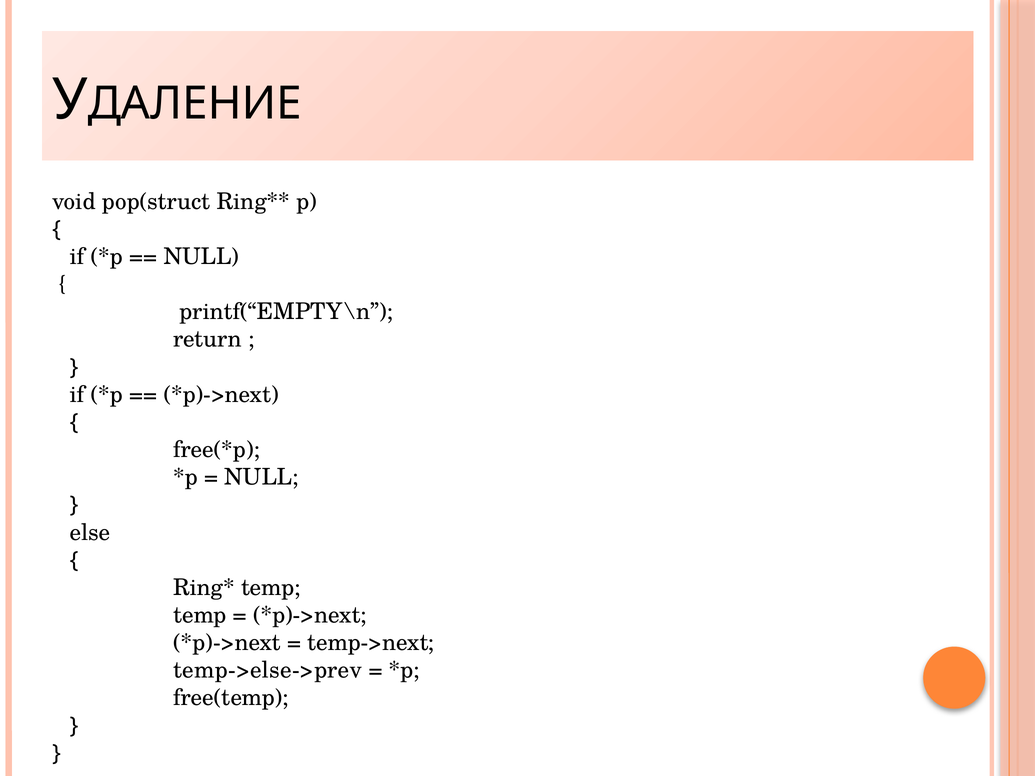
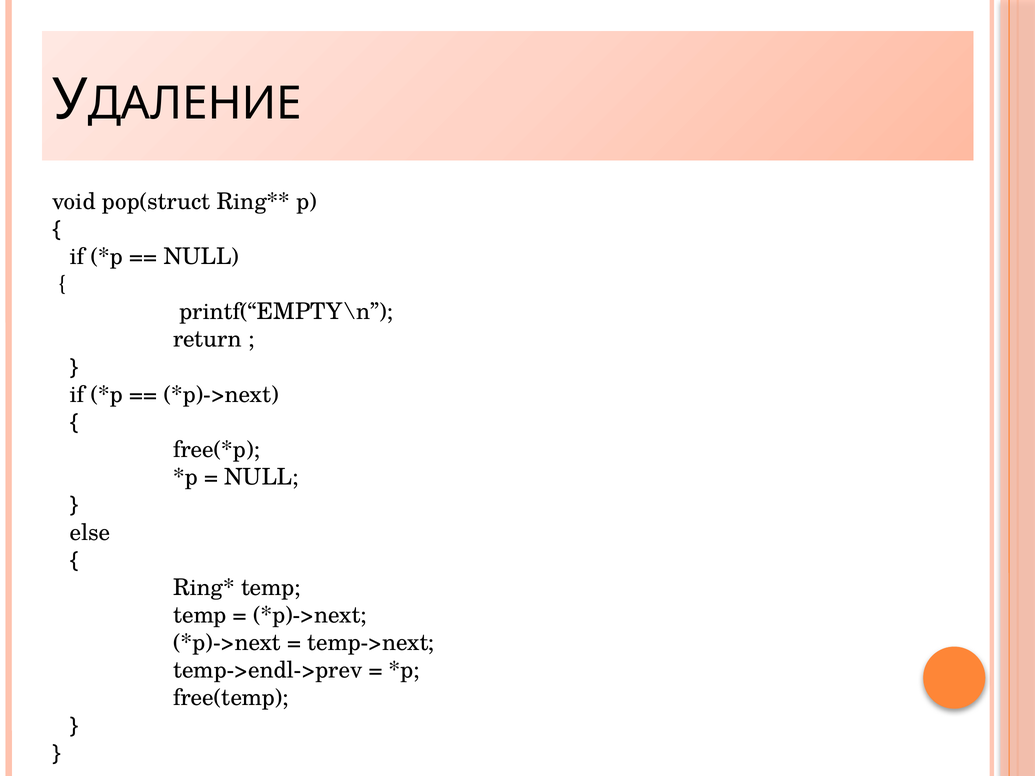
temp->else->prev: temp->else->prev -> temp->endl->prev
